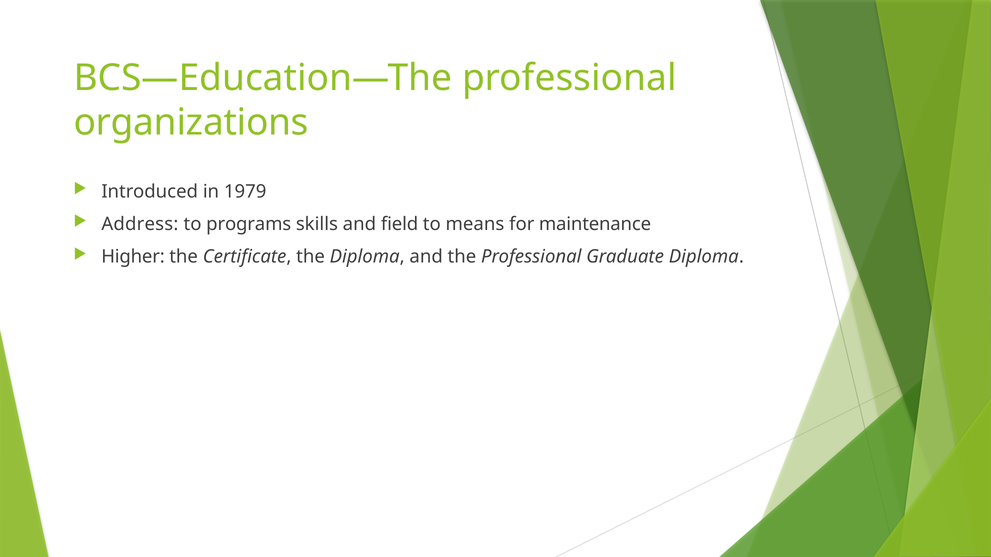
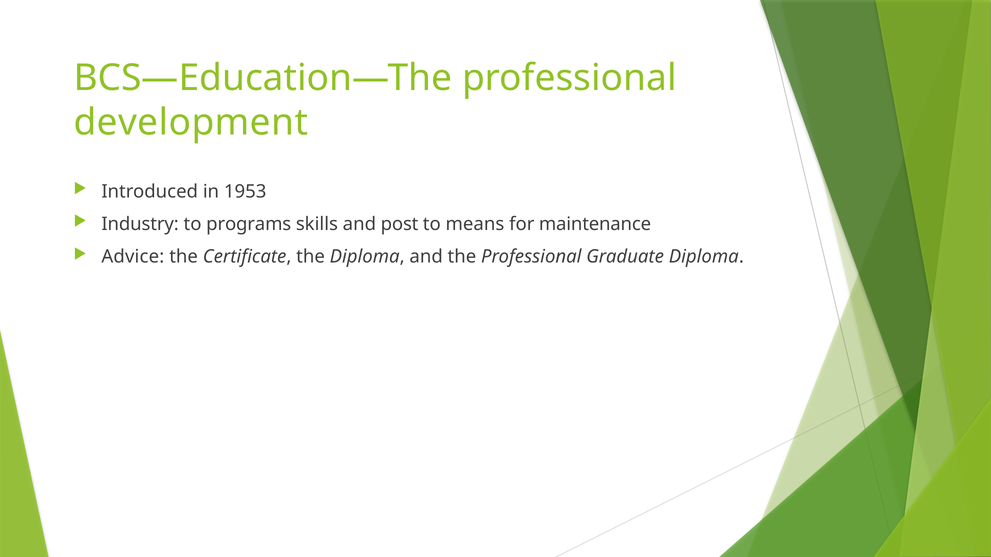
organizations: organizations -> development
1979: 1979 -> 1953
Address: Address -> Industry
field: field -> post
Higher: Higher -> Advice
